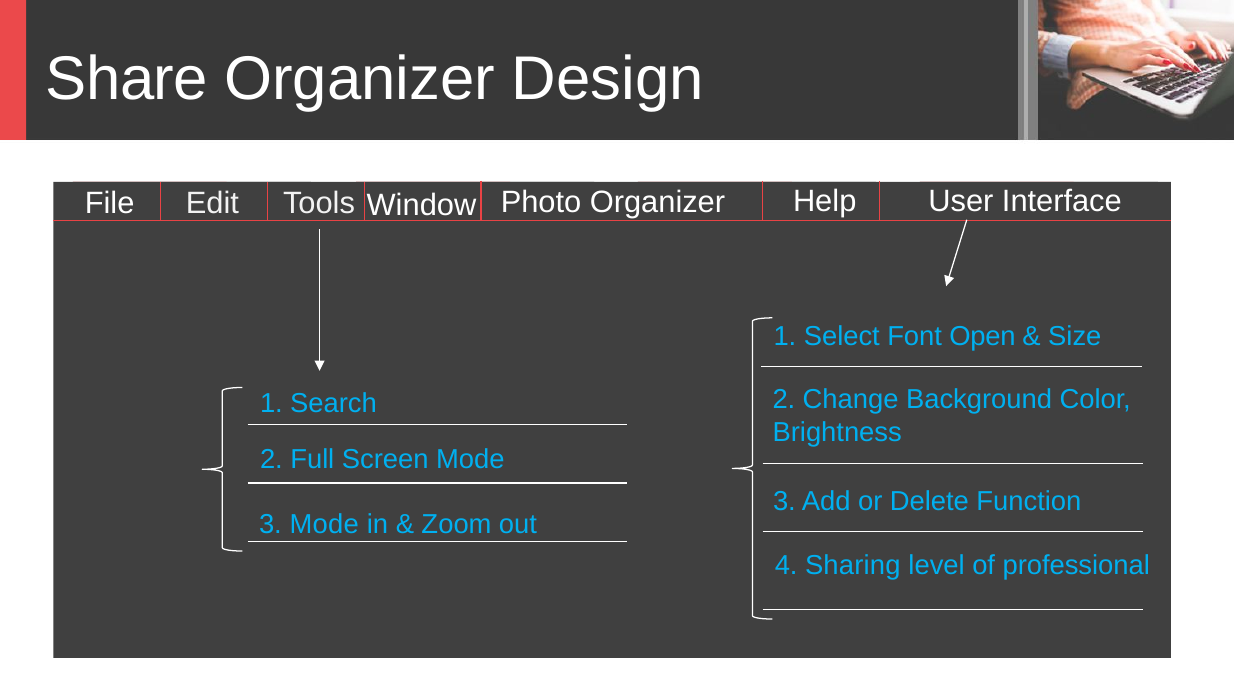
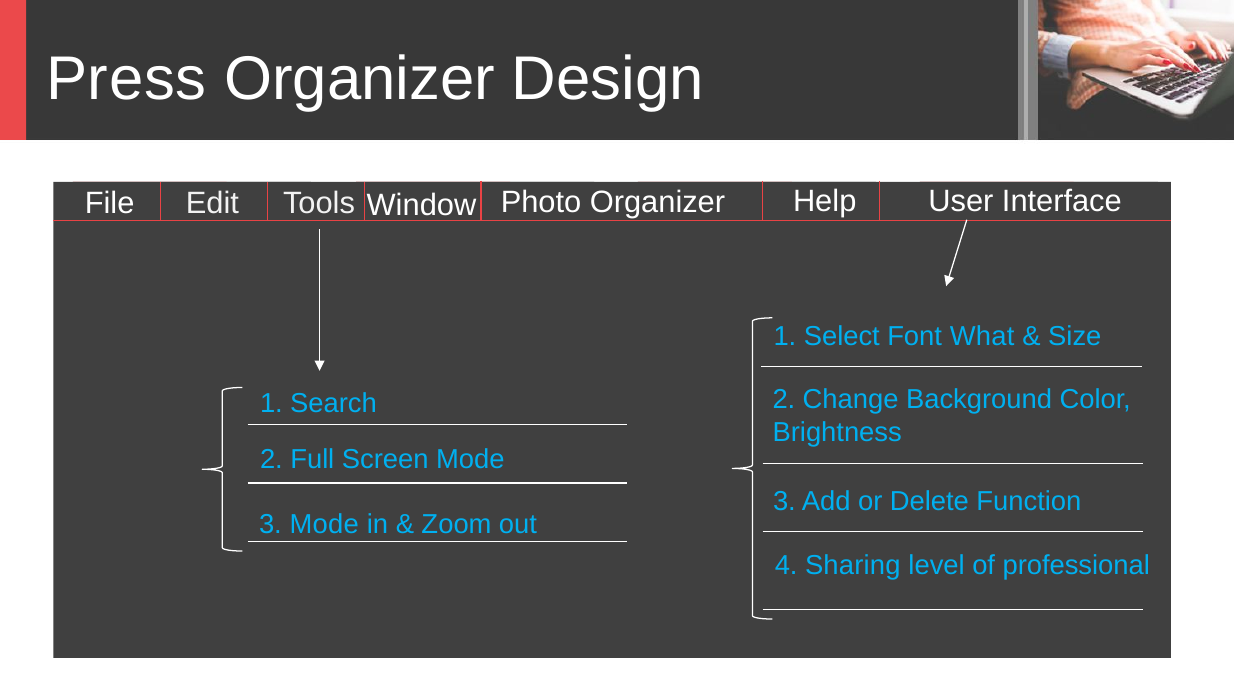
Share: Share -> Press
Open: Open -> What
